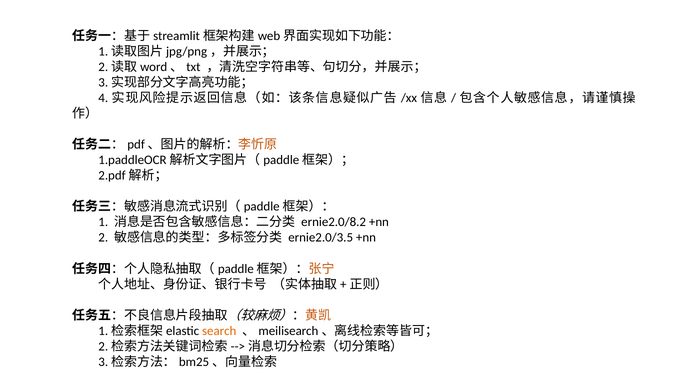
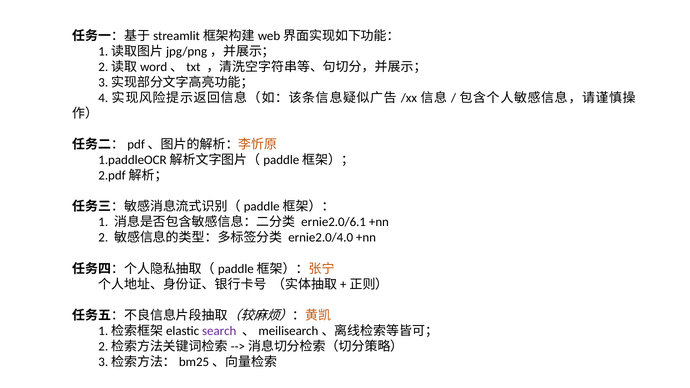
ernie2.0/8.2: ernie2.0/8.2 -> ernie2.0/6.1
ernie2.0/3.5: ernie2.0/3.5 -> ernie2.0/4.0
search colour: orange -> purple
